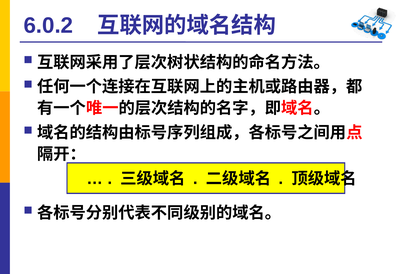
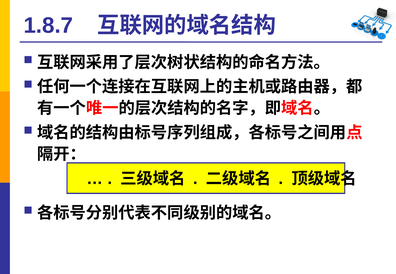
6.0.2: 6.0.2 -> 1.8.7
